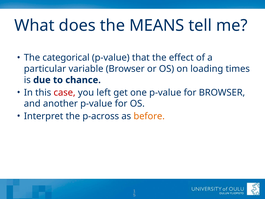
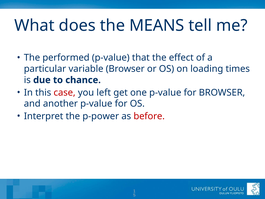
categorical: categorical -> performed
p-across: p-across -> p-power
before colour: orange -> red
